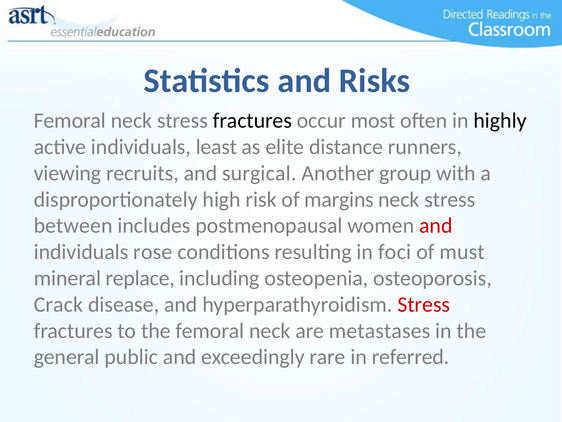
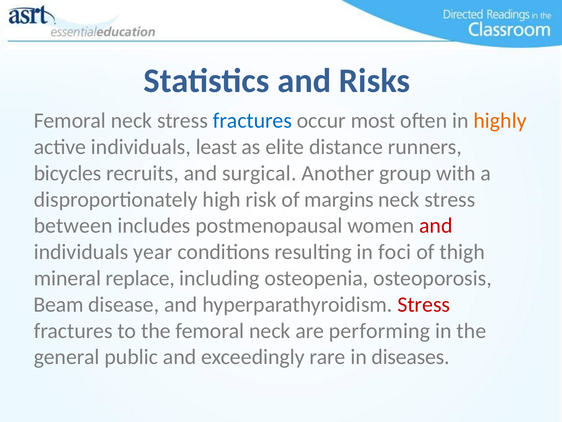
fractures at (252, 120) colour: black -> blue
highly colour: black -> orange
viewing: viewing -> bicycles
rose: rose -> year
must: must -> thigh
Crack: Crack -> Beam
metastases: metastases -> performing
referred: referred -> diseases
